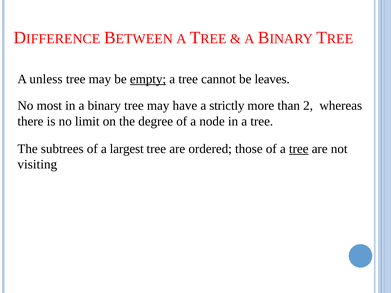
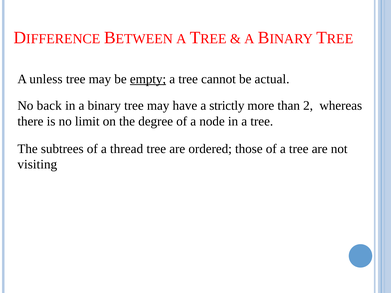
leaves: leaves -> actual
most: most -> back
largest: largest -> thread
tree at (299, 149) underline: present -> none
